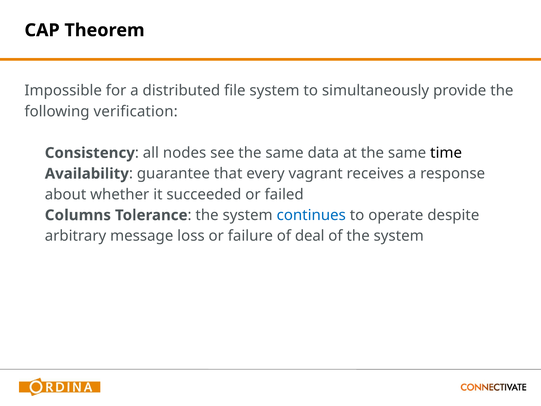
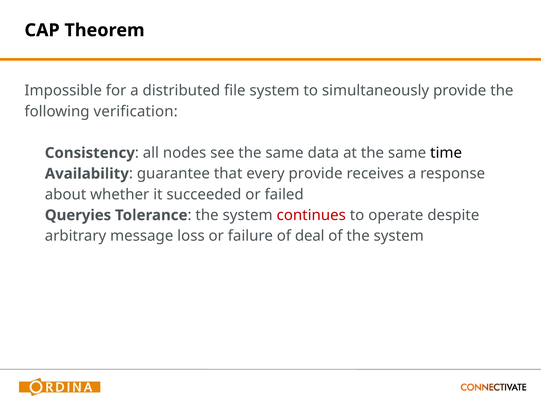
every vagrant: vagrant -> provide
Columns: Columns -> Queryies
continues colour: blue -> red
